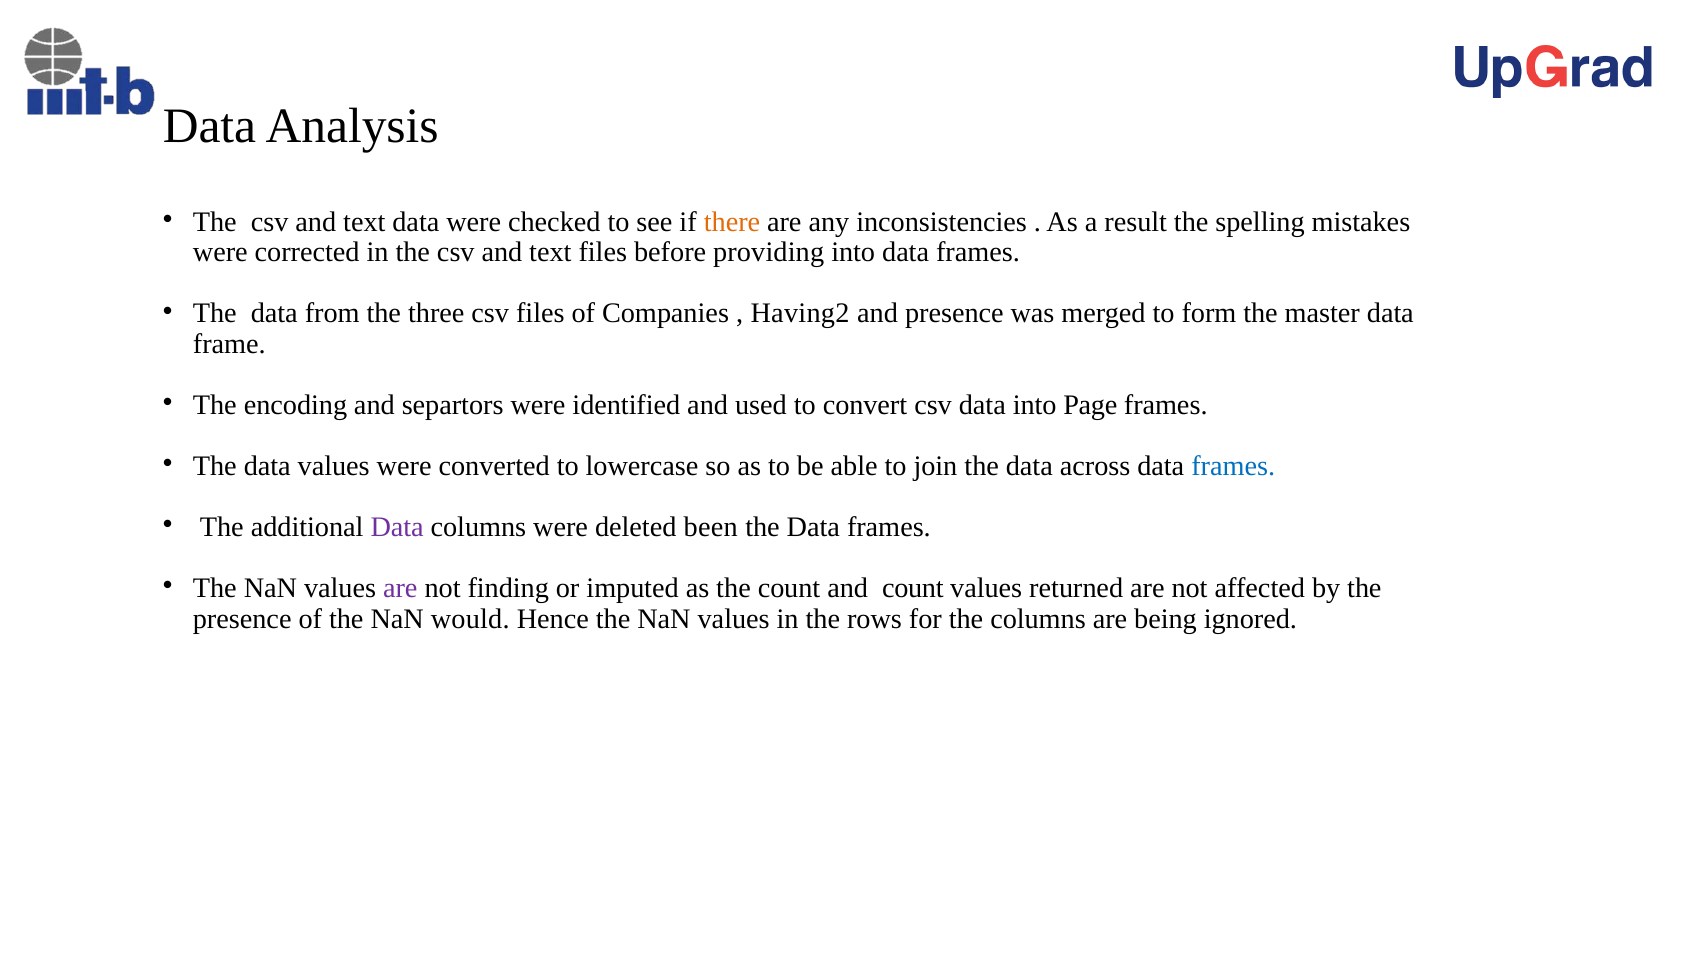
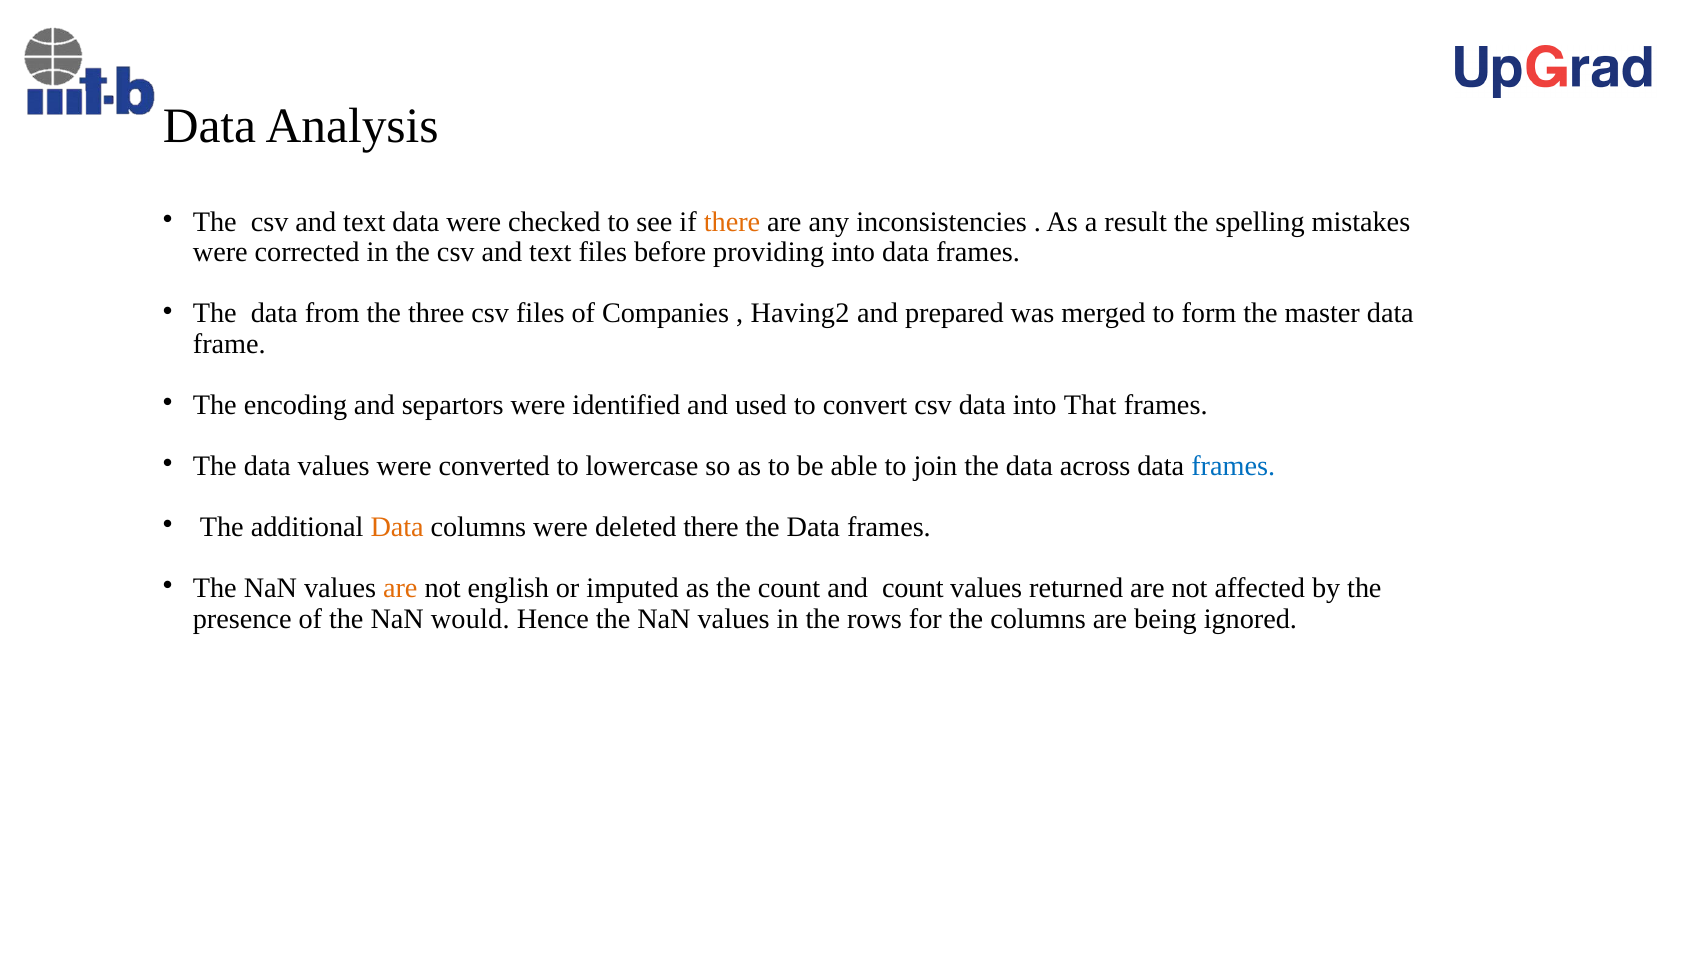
and presence: presence -> prepared
Page: Page -> That
Data at (397, 527) colour: purple -> orange
deleted been: been -> there
are at (400, 588) colour: purple -> orange
finding: finding -> english
